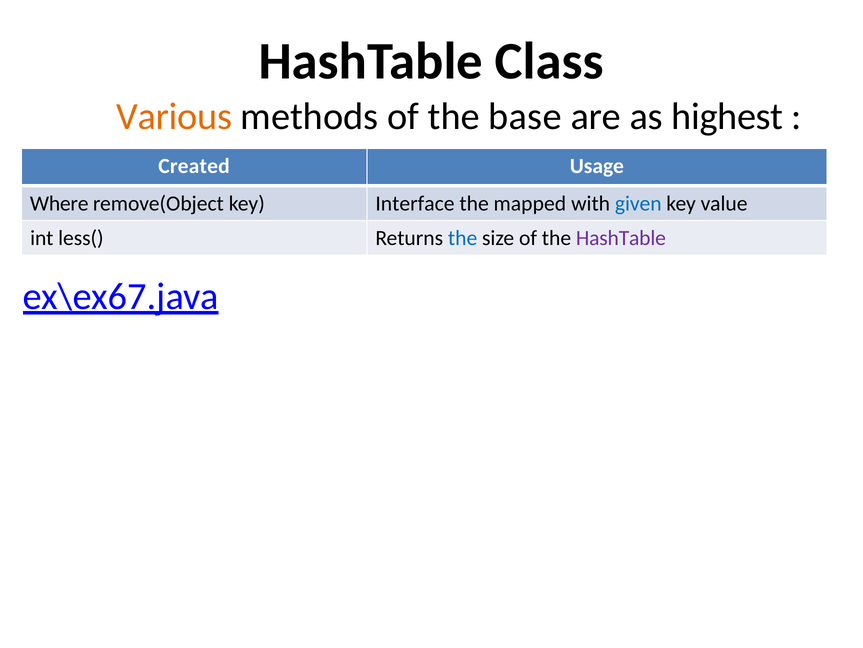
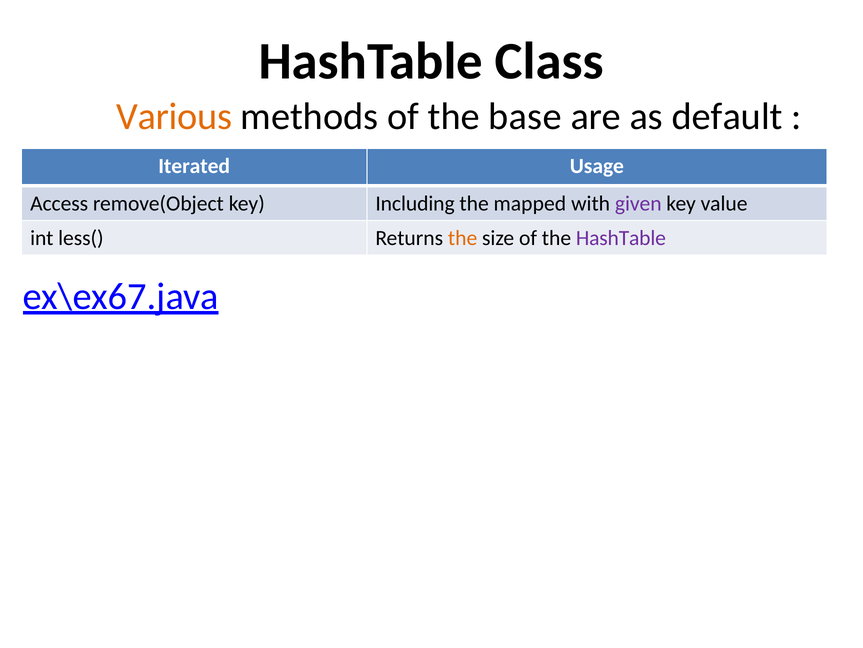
highest: highest -> default
Created: Created -> Iterated
Where: Where -> Access
Interface: Interface -> Including
given colour: blue -> purple
the at (463, 238) colour: blue -> orange
